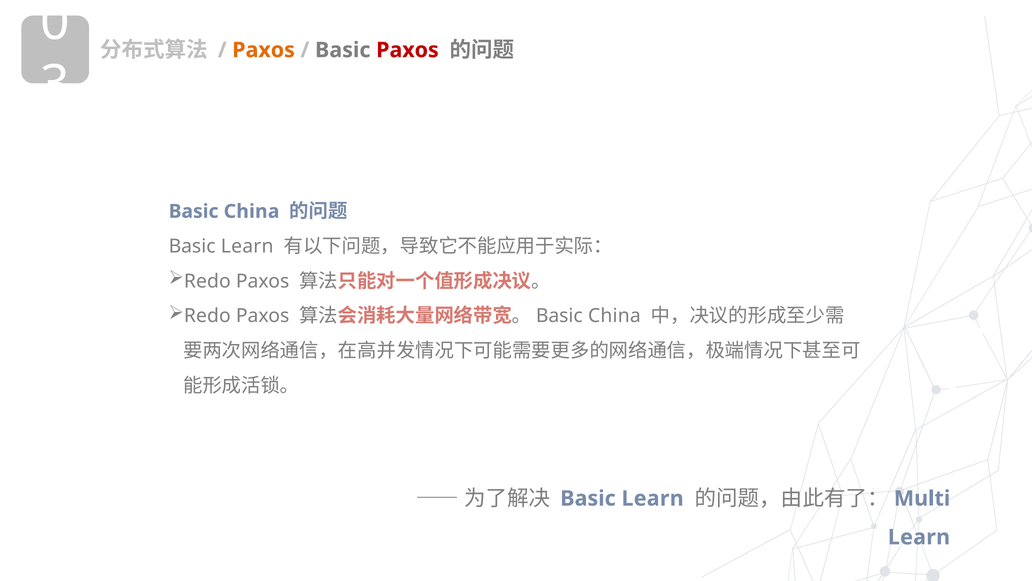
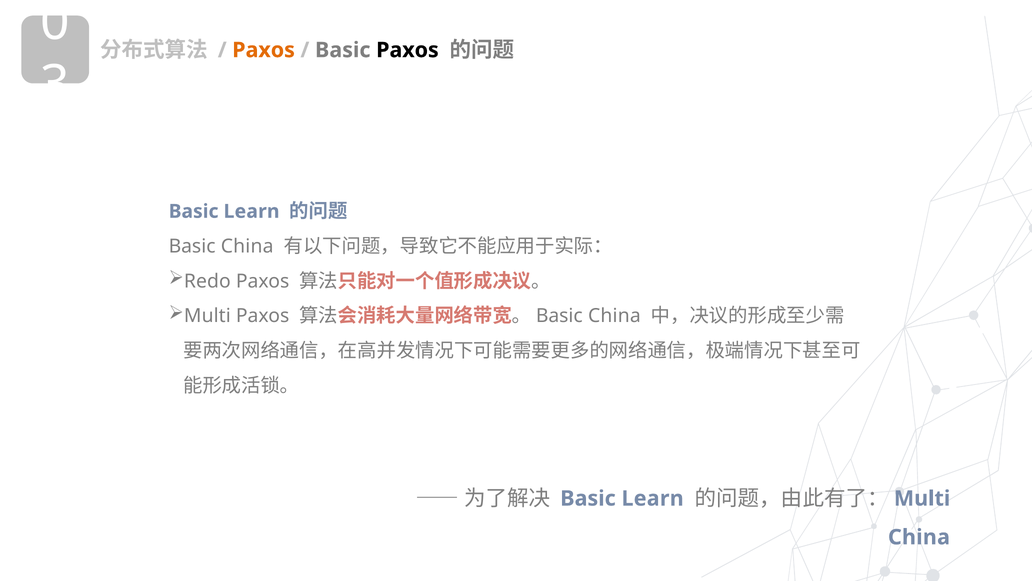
Paxos at (407, 50) colour: red -> black
China at (252, 211): China -> Learn
Learn at (247, 246): Learn -> China
Redo at (207, 316): Redo -> Multi
Learn at (919, 537): Learn -> China
